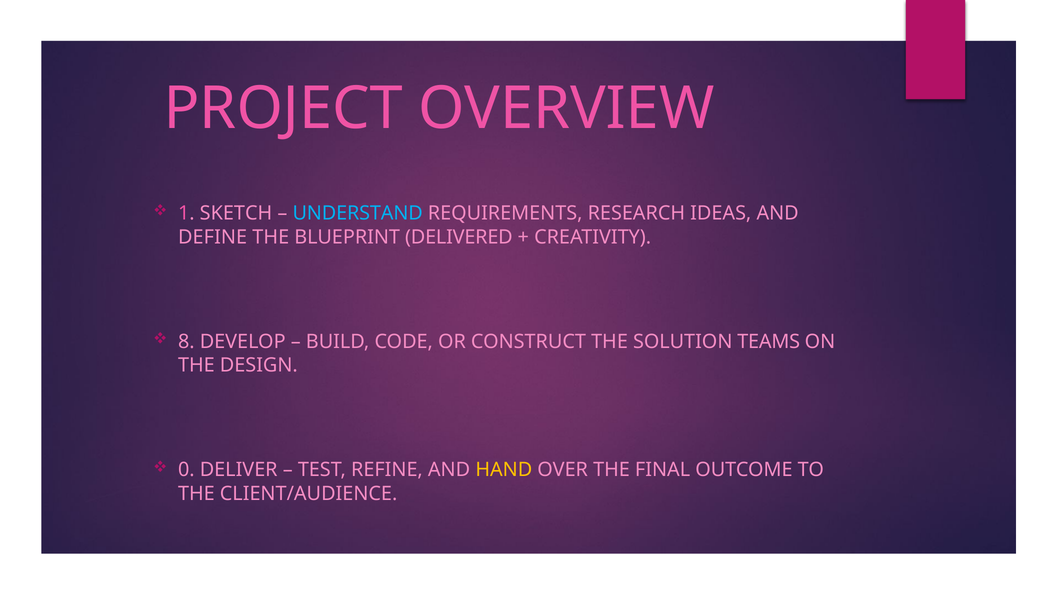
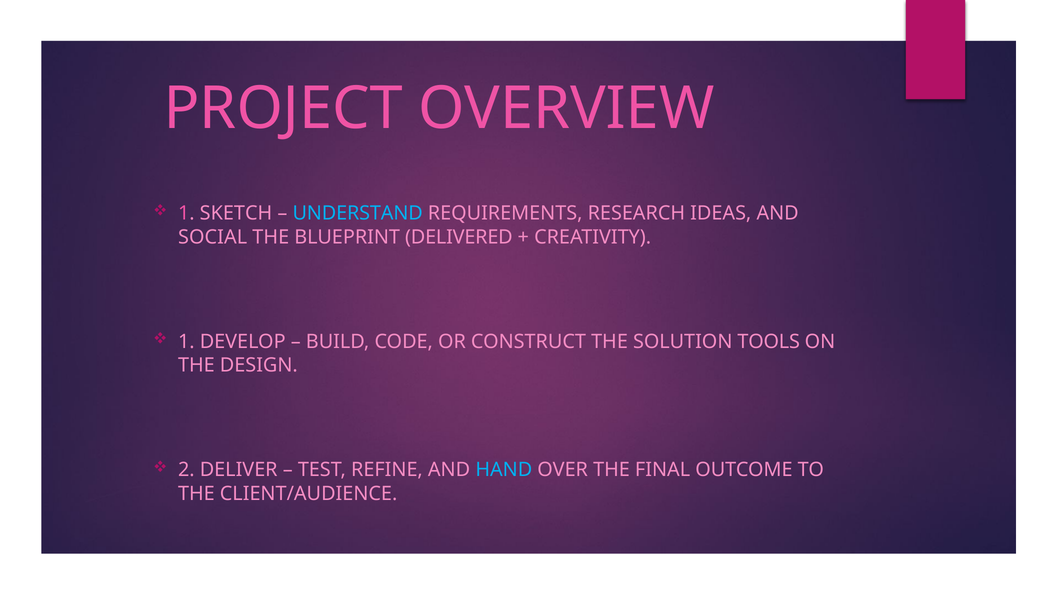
DEFINE: DEFINE -> SOCIAL
8 at (186, 342): 8 -> 1
TEAMS: TEAMS -> TOOLS
0: 0 -> 2
HAND colour: yellow -> light blue
